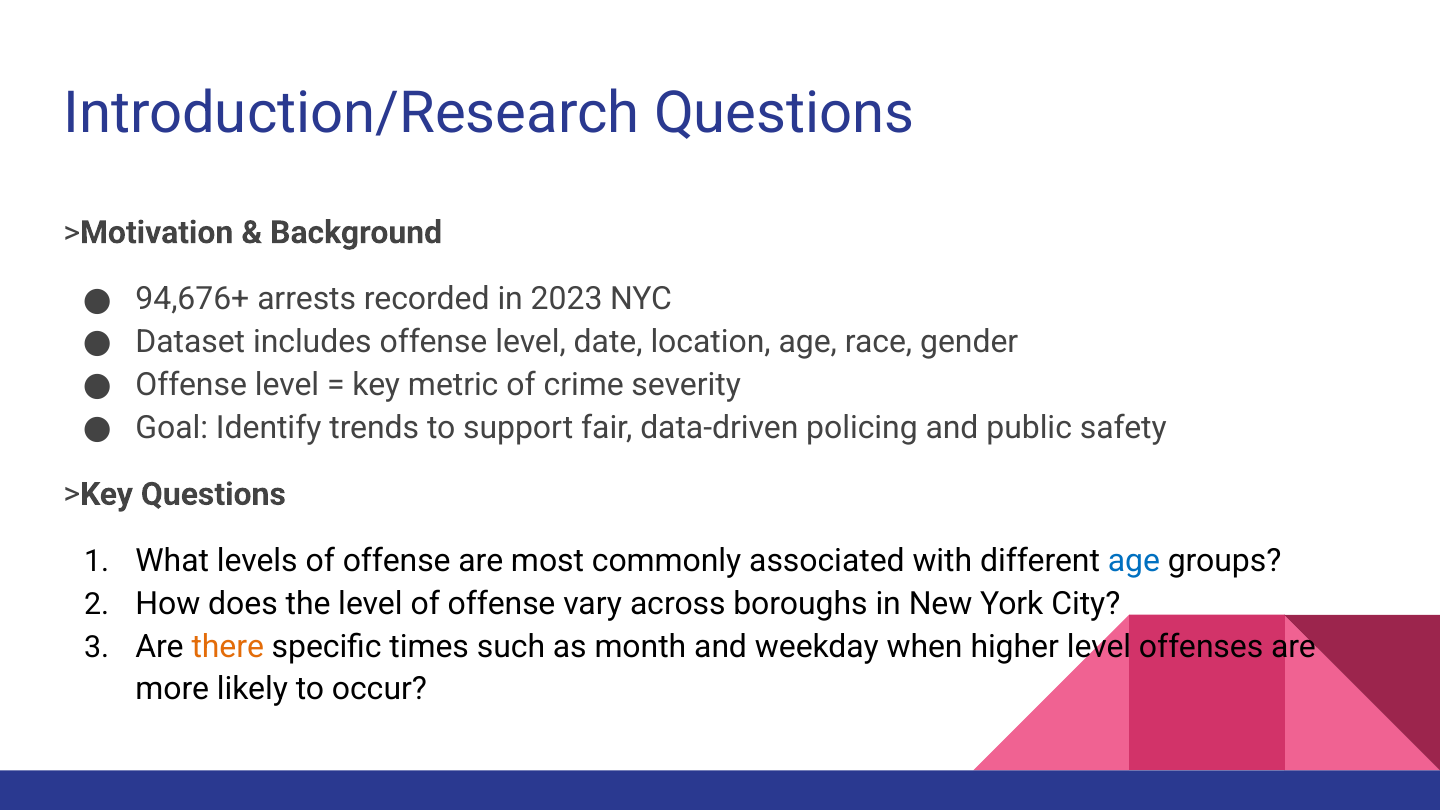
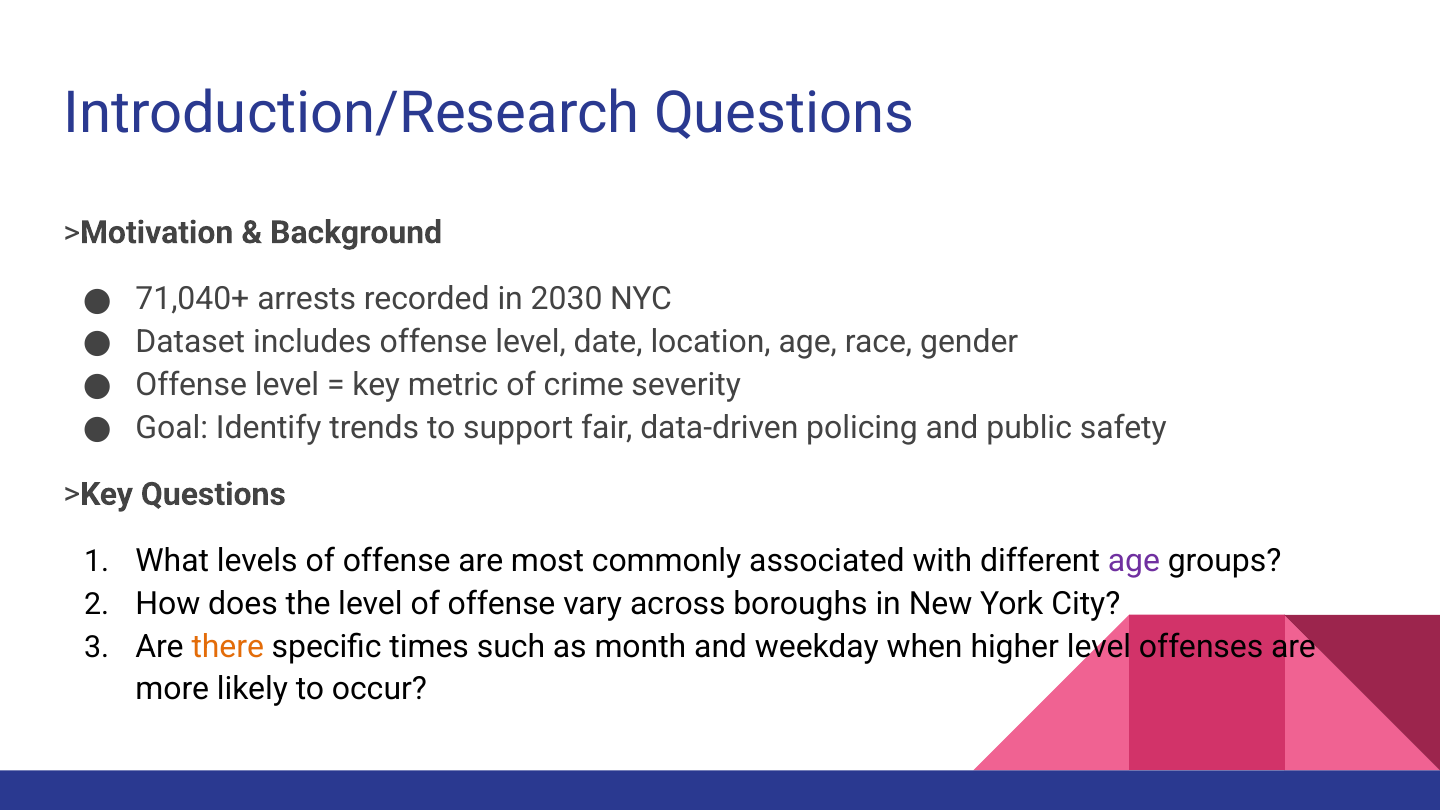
94,676+: 94,676+ -> 71,040+
2023: 2023 -> 2030
age at (1134, 561) colour: blue -> purple
